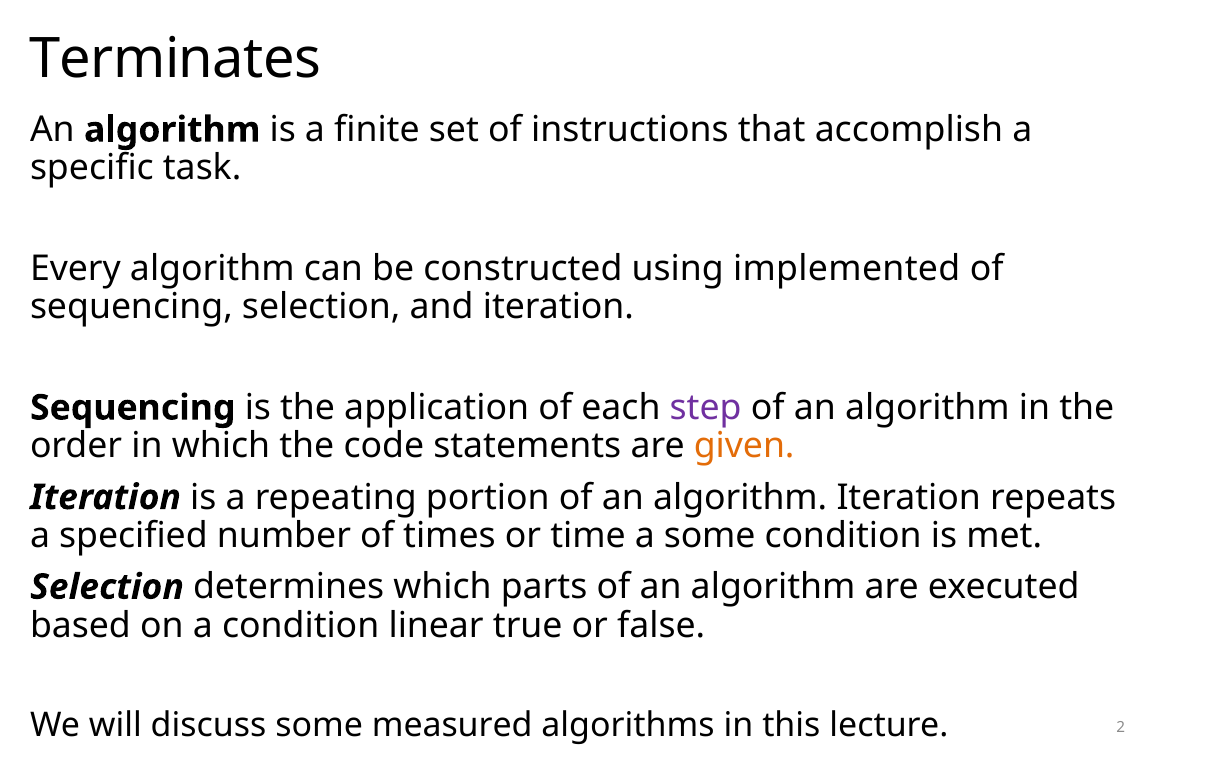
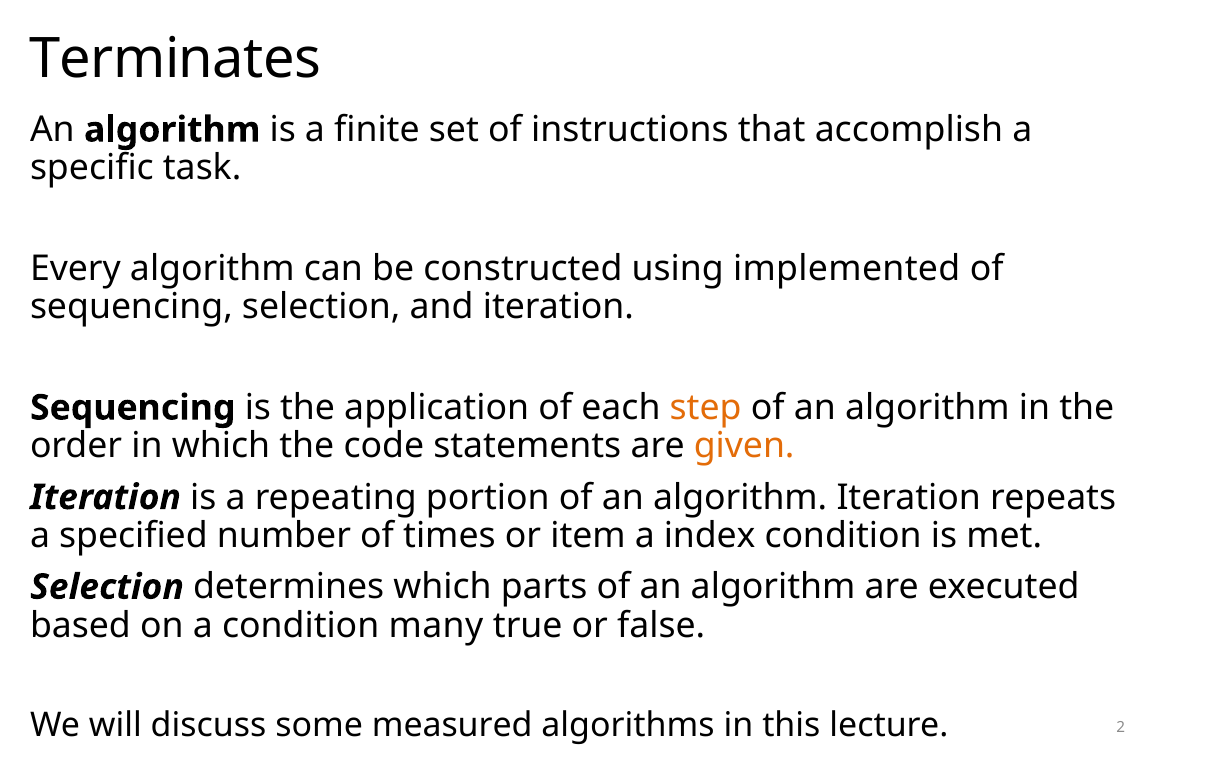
step colour: purple -> orange
time: time -> item
a some: some -> index
linear: linear -> many
